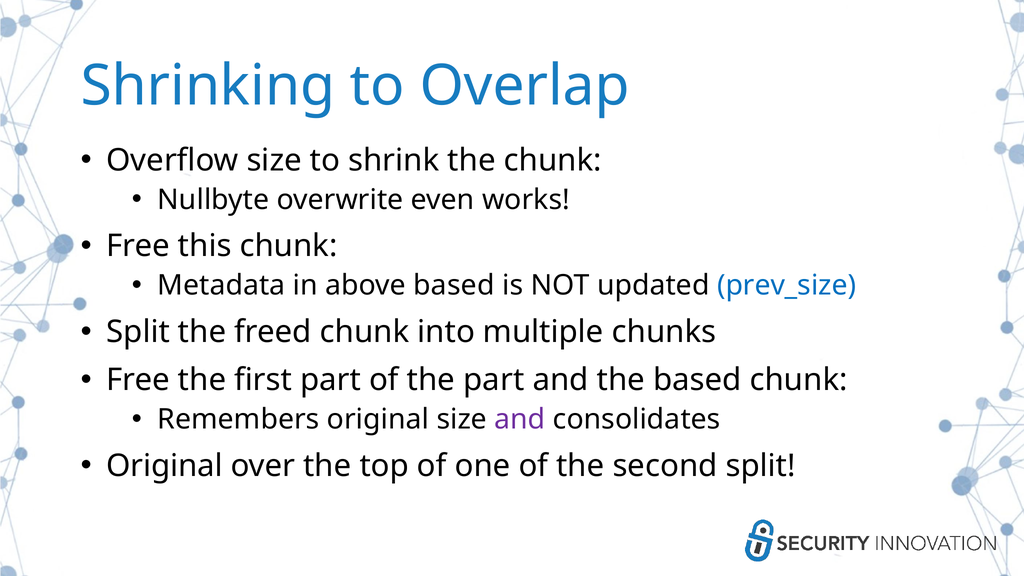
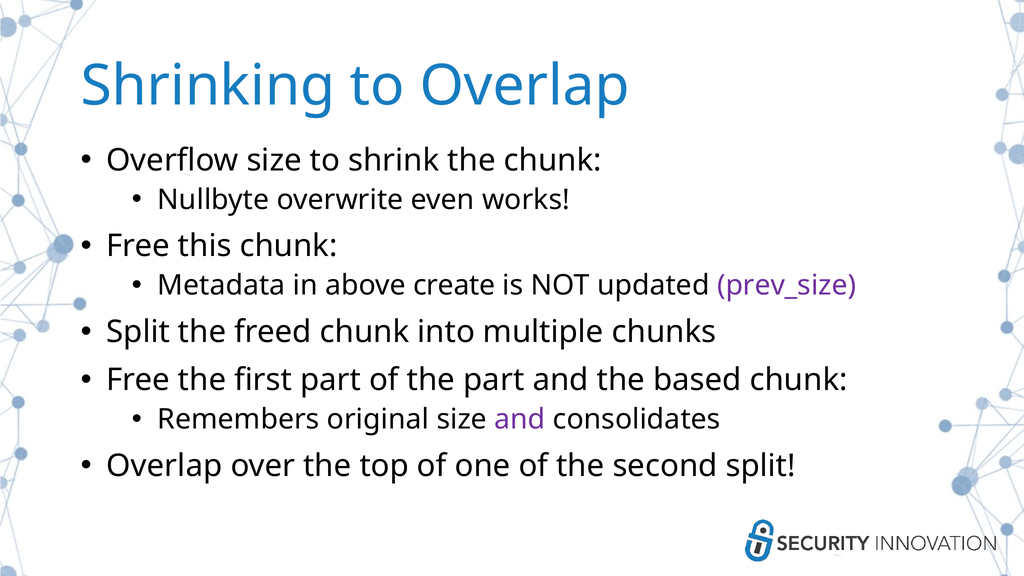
above based: based -> create
prev_size colour: blue -> purple
Original at (164, 466): Original -> Overlap
